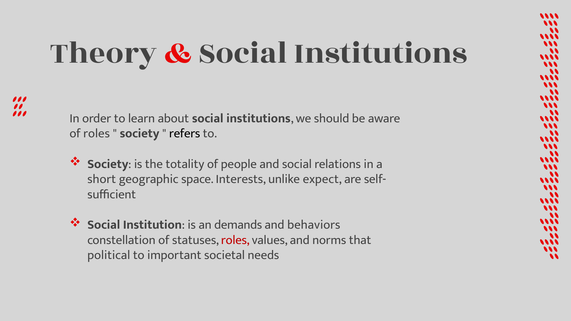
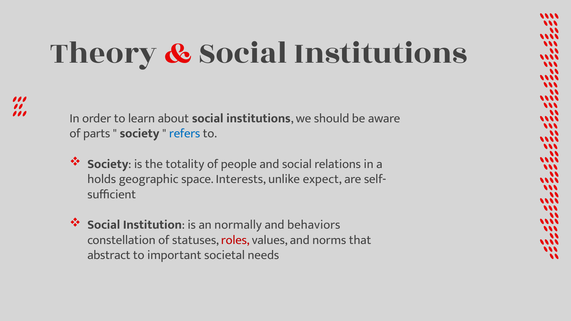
of roles: roles -> parts
refers colour: black -> blue
short: short -> holds
demands: demands -> normally
political: political -> abstract
